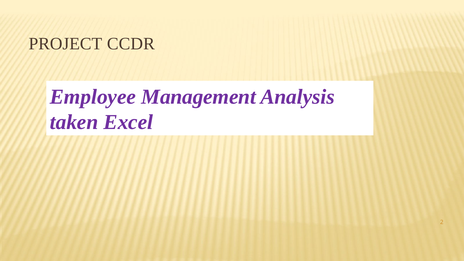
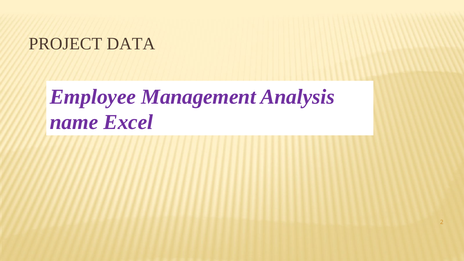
CCDR: CCDR -> DATA
taken: taken -> name
